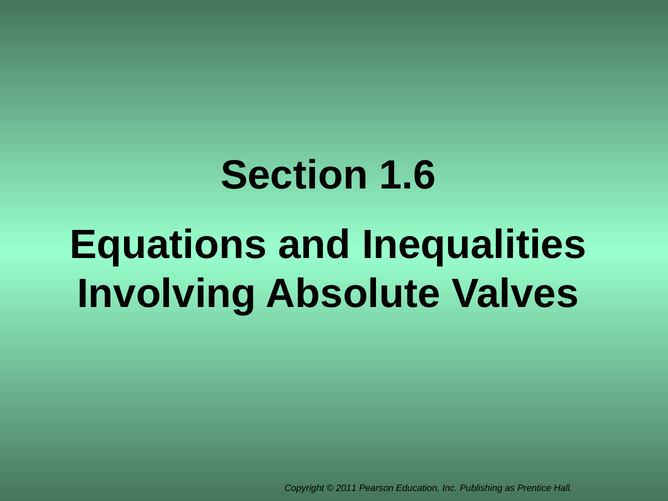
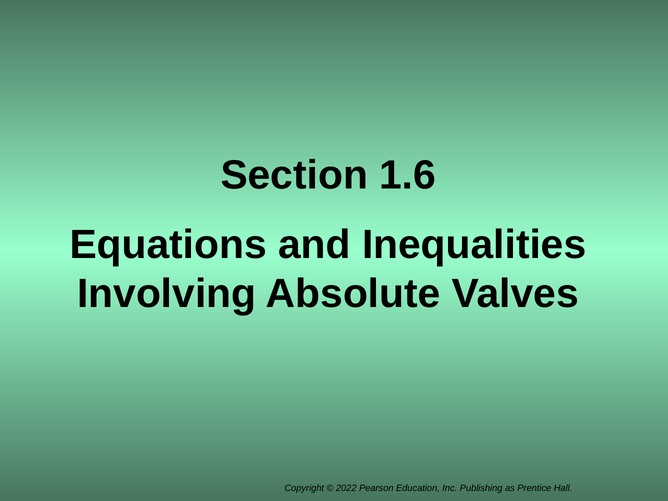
2011: 2011 -> 2022
